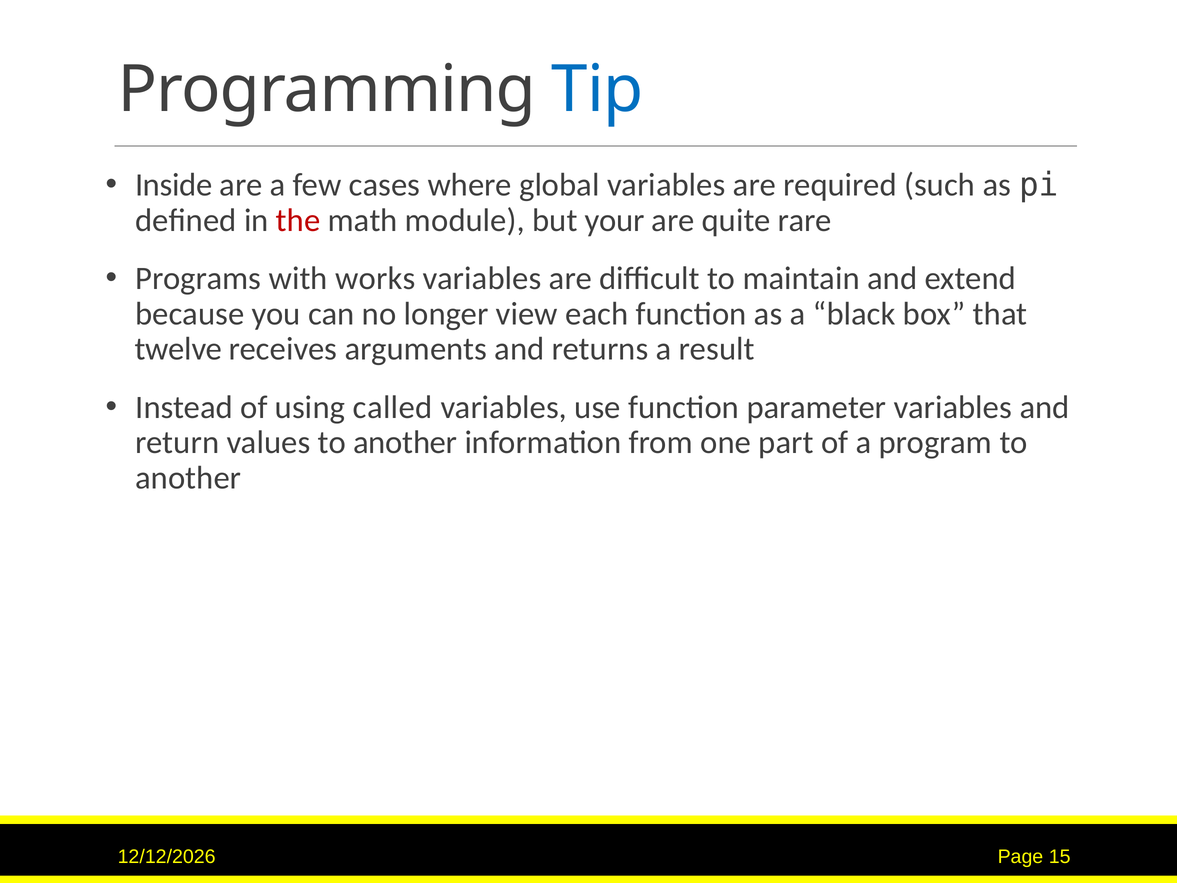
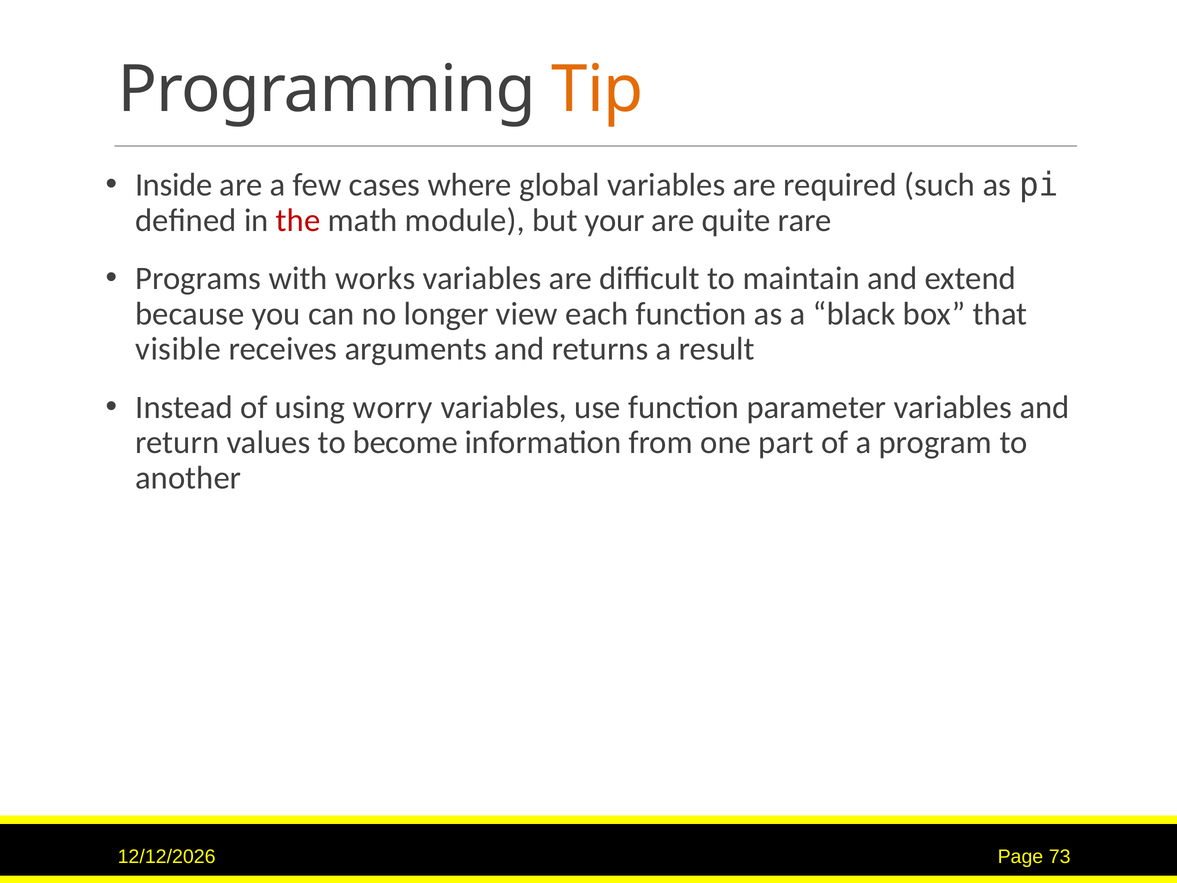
Tip colour: blue -> orange
twelve: twelve -> visible
called: called -> worry
values to another: another -> become
15: 15 -> 73
